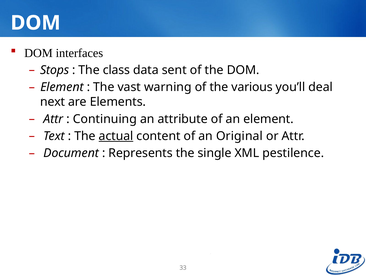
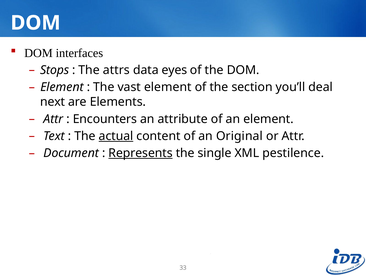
class: class -> attrs
sent: sent -> eyes
vast warning: warning -> element
various: various -> section
Continuing: Continuing -> Encounters
Represents underline: none -> present
